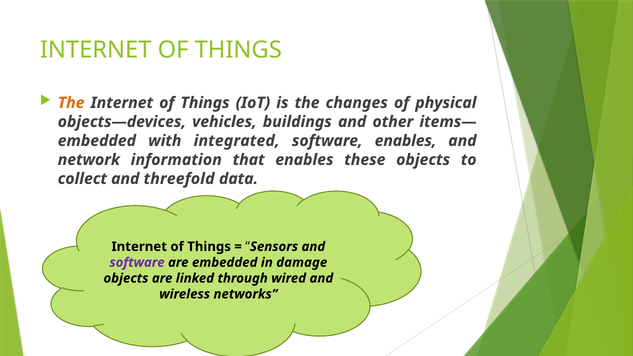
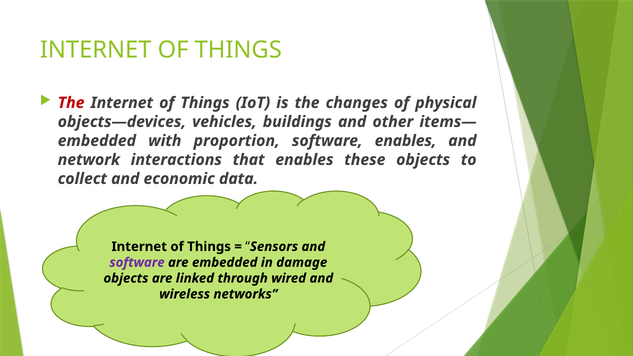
The at (71, 103) colour: orange -> red
integrated: integrated -> proportion
information: information -> interactions
threefold: threefold -> economic
